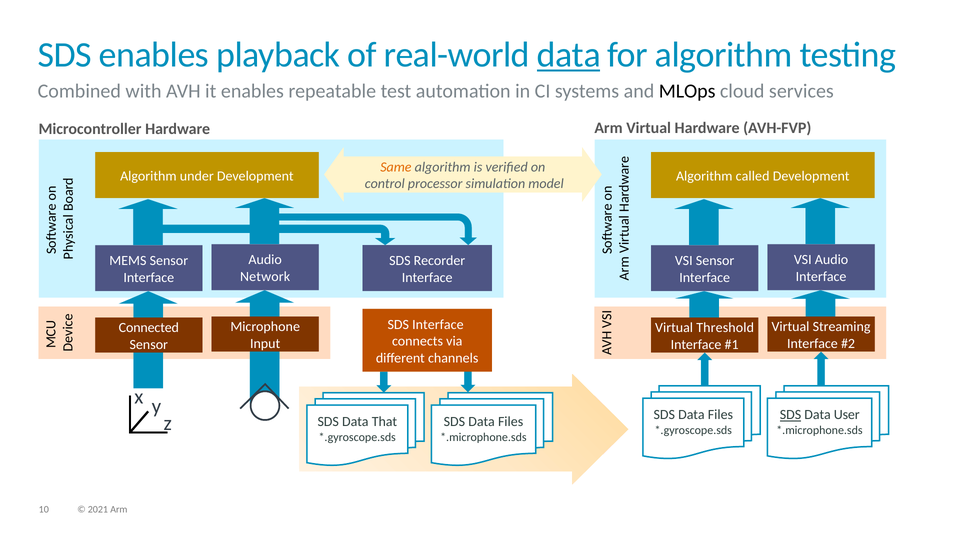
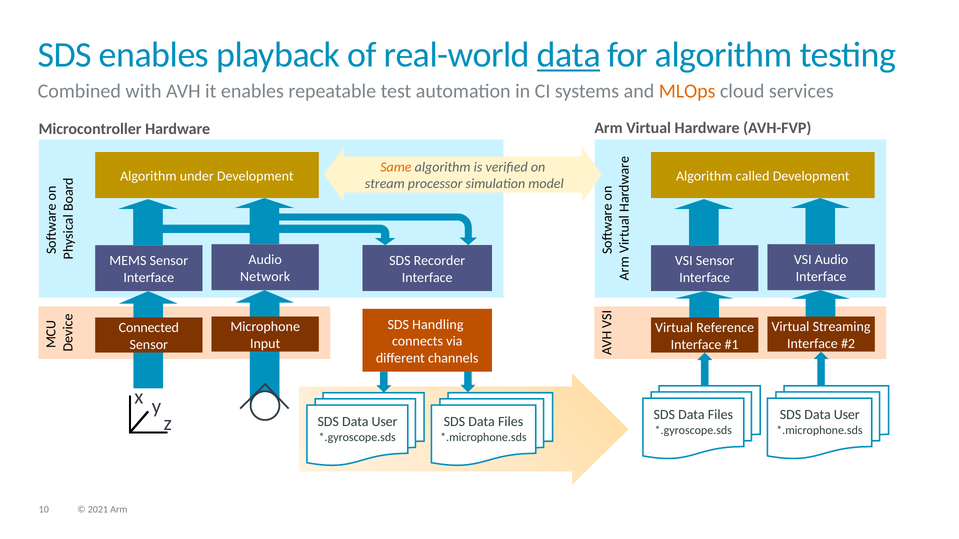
MLOps colour: black -> orange
control: control -> stream
SDS Interface: Interface -> Handling
Threshold: Threshold -> Reference
SDS at (790, 415) underline: present -> none
That at (384, 422): That -> User
